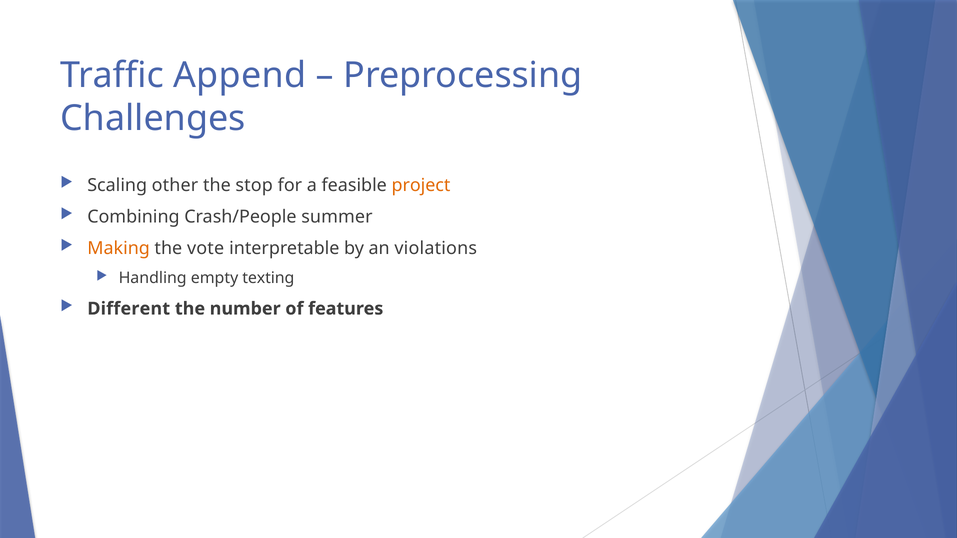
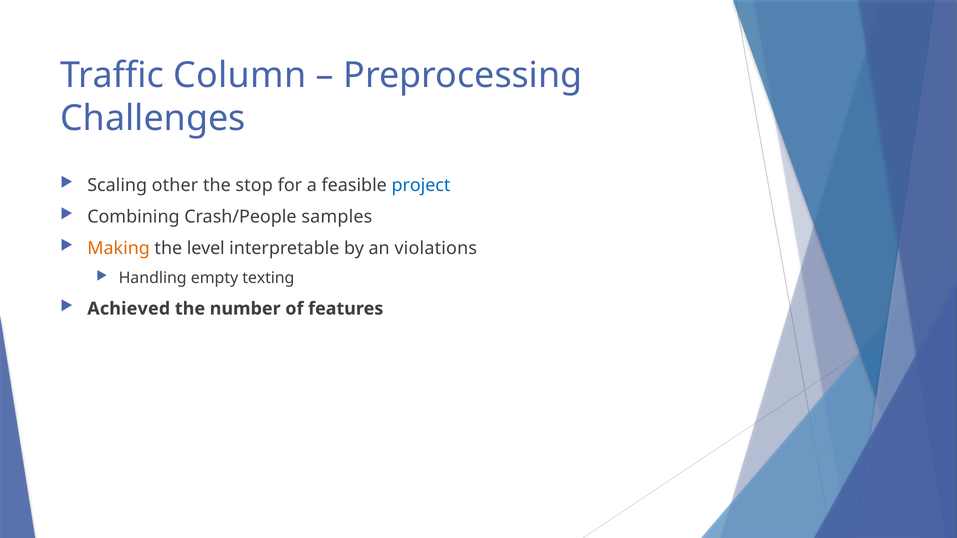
Append: Append -> Column
project colour: orange -> blue
summer: summer -> samples
vote: vote -> level
Different: Different -> Achieved
